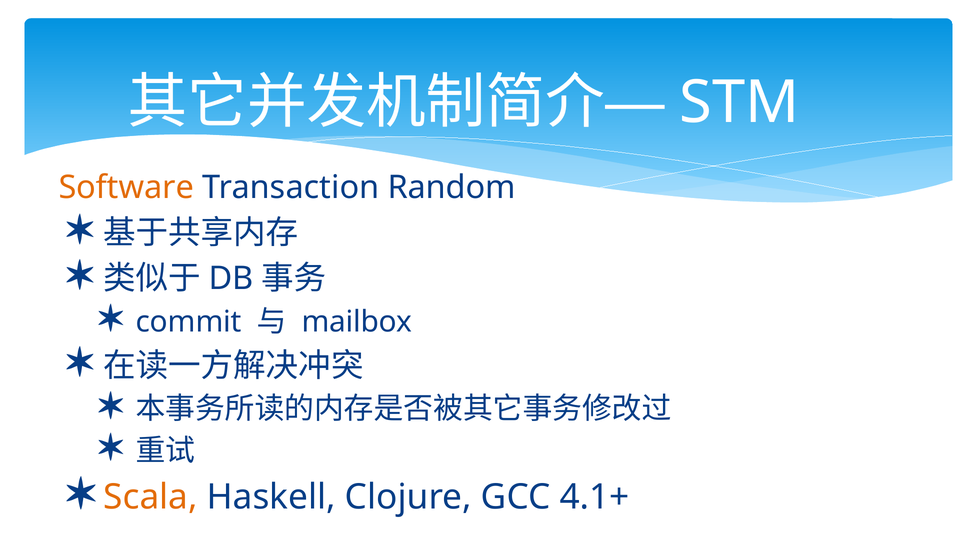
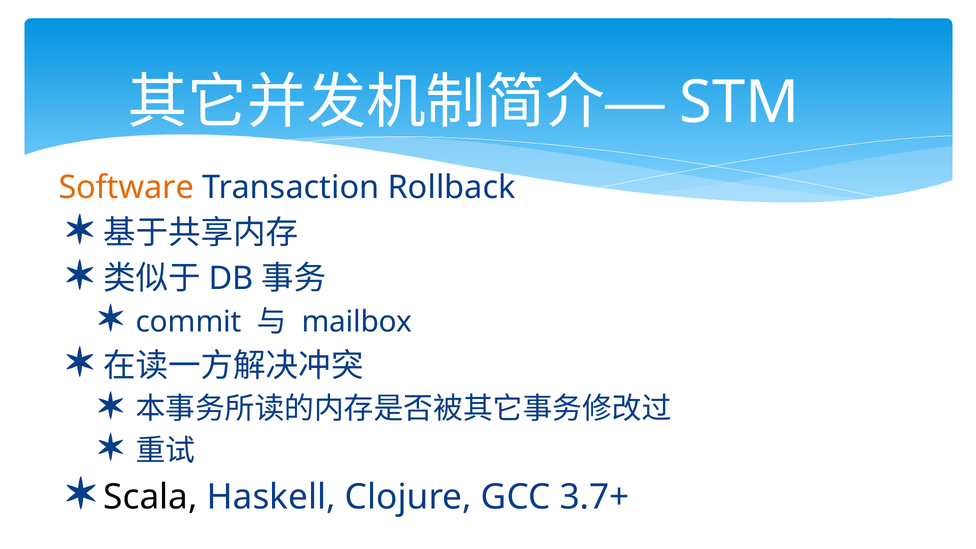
Random: Random -> Rollback
Scala colour: orange -> black
4.1+: 4.1+ -> 3.7+
